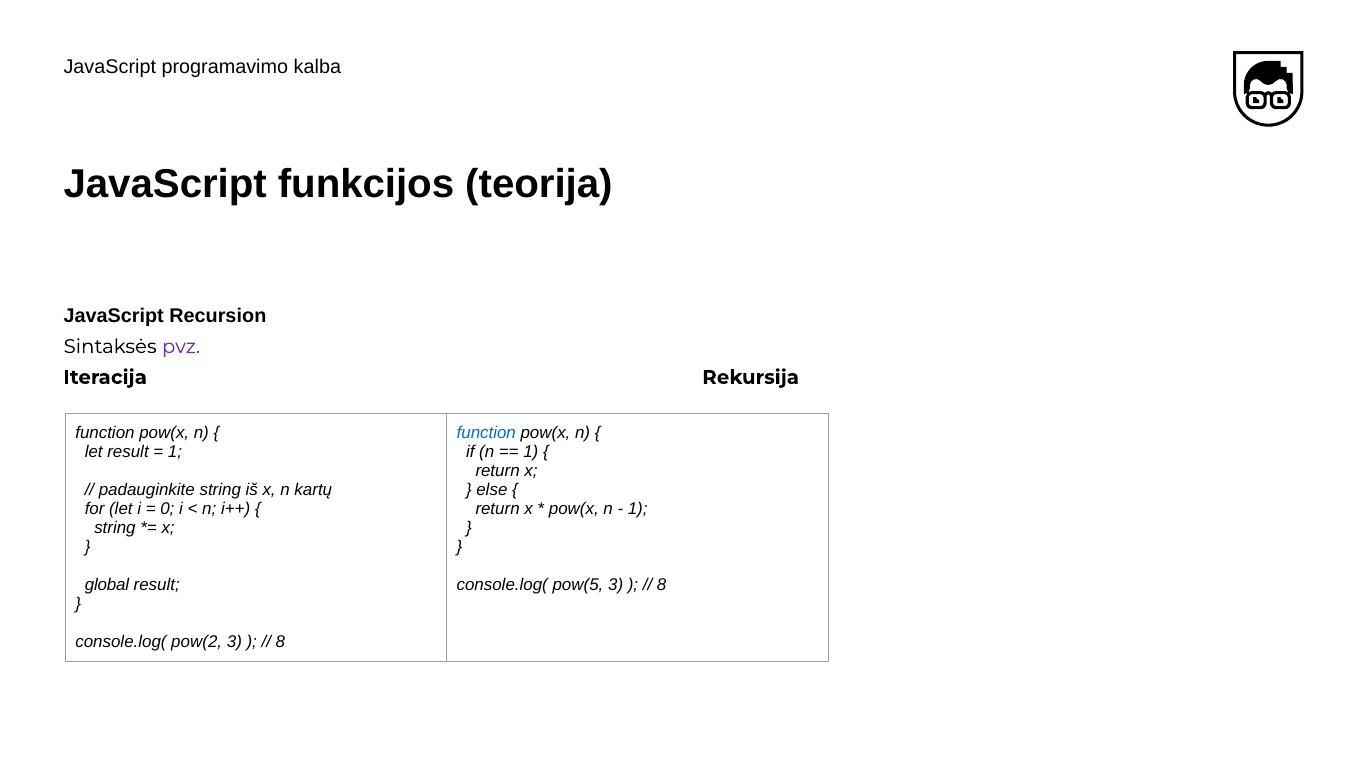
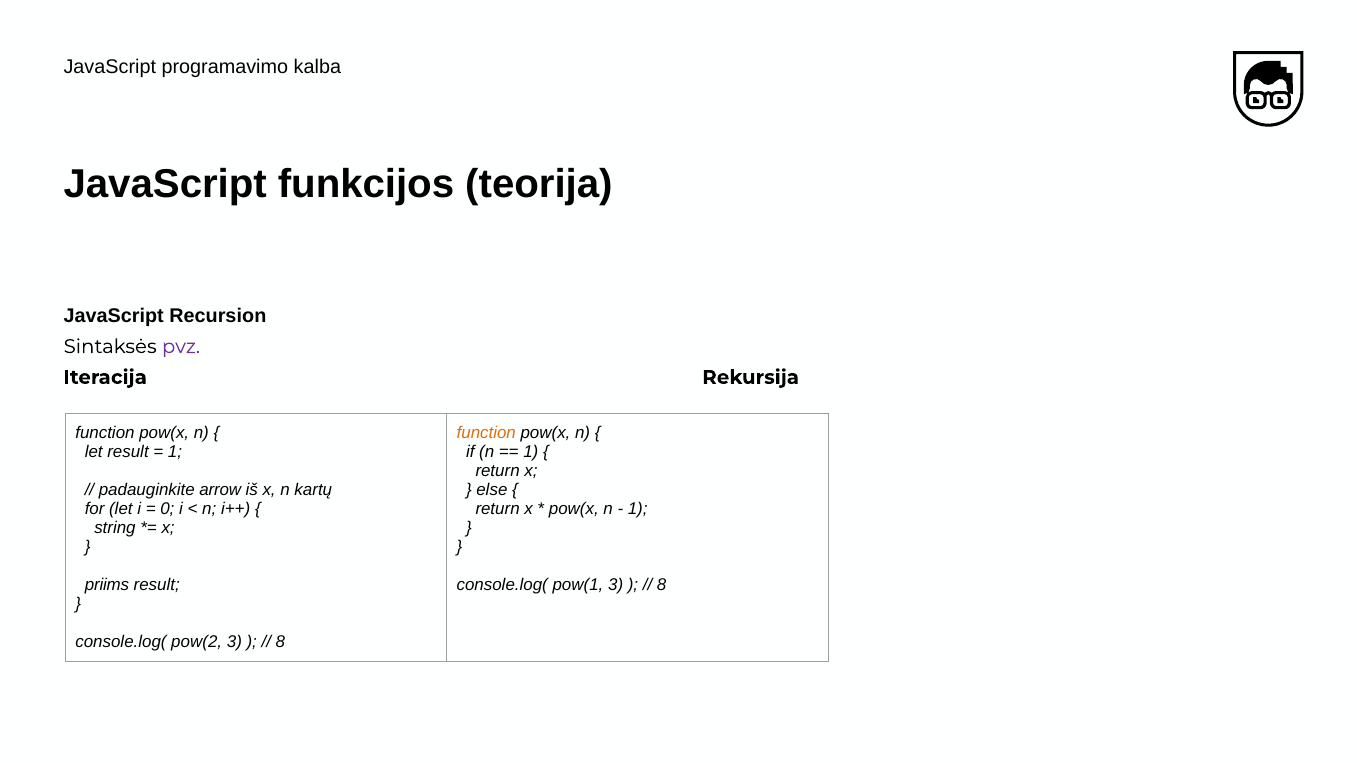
function at (486, 433) colour: blue -> orange
padauginkite string: string -> arrow
global: global -> priims
pow(5: pow(5 -> pow(1
